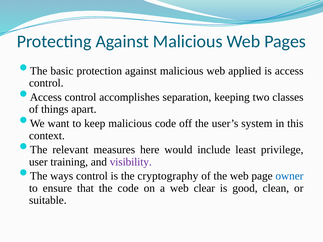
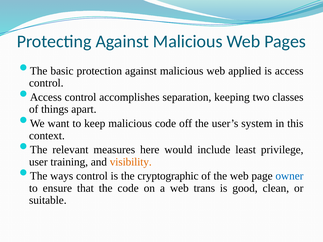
visibility colour: purple -> orange
cryptography: cryptography -> cryptographic
clear: clear -> trans
